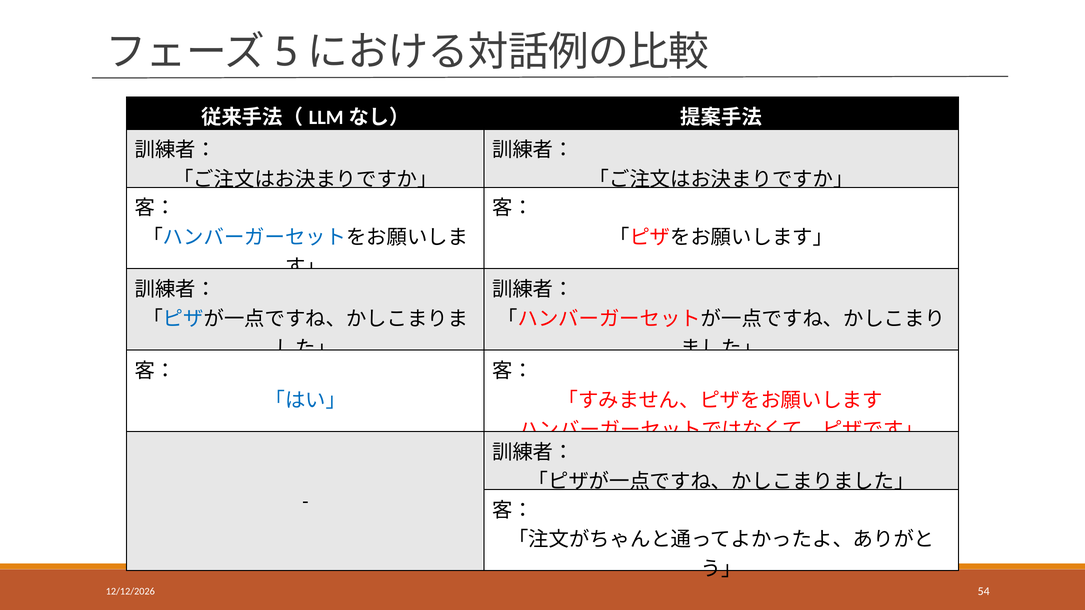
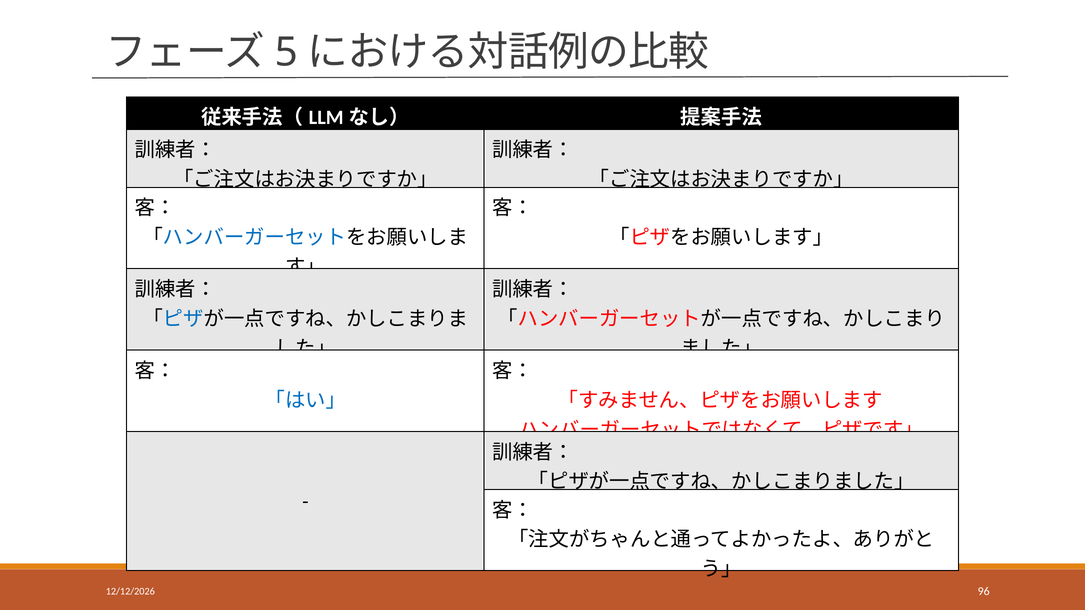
54: 54 -> 96
